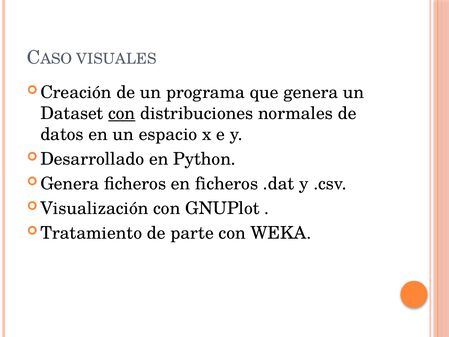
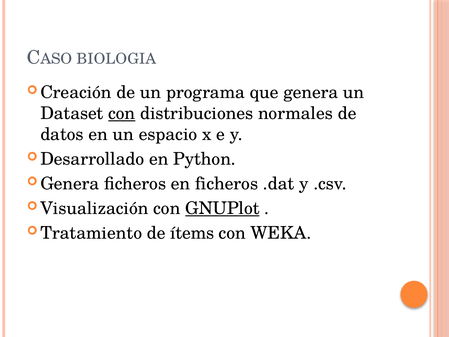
VISUALES: VISUALES -> BIOLOGIA
GNUPlot underline: none -> present
parte: parte -> ítems
